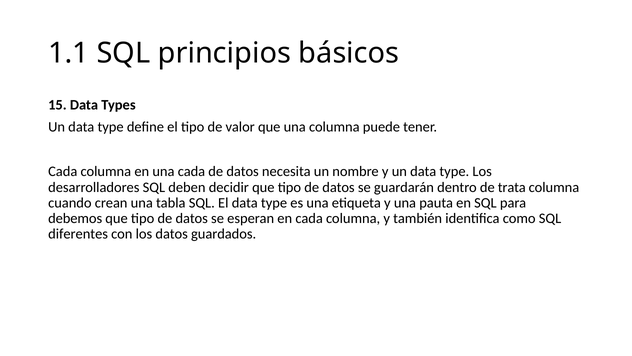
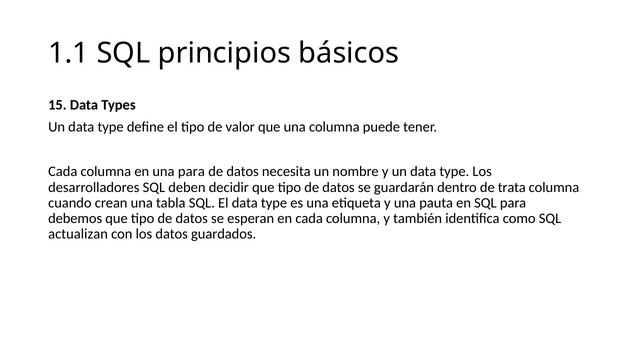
una cada: cada -> para
diferentes: diferentes -> actualizan
